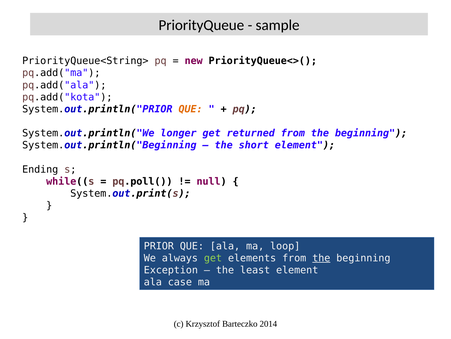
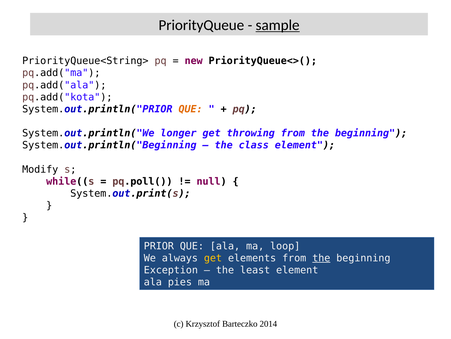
sample underline: none -> present
returned: returned -> throwing
short: short -> class
Ending: Ending -> Modify
get at (213, 258) colour: light green -> yellow
case: case -> pies
